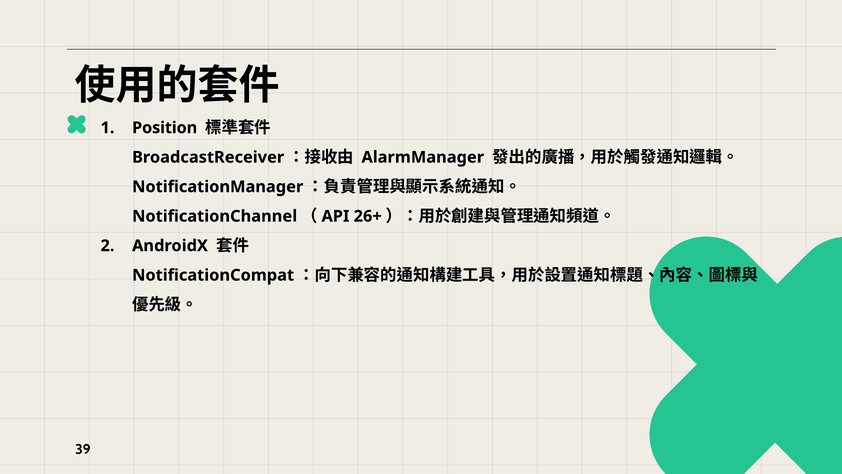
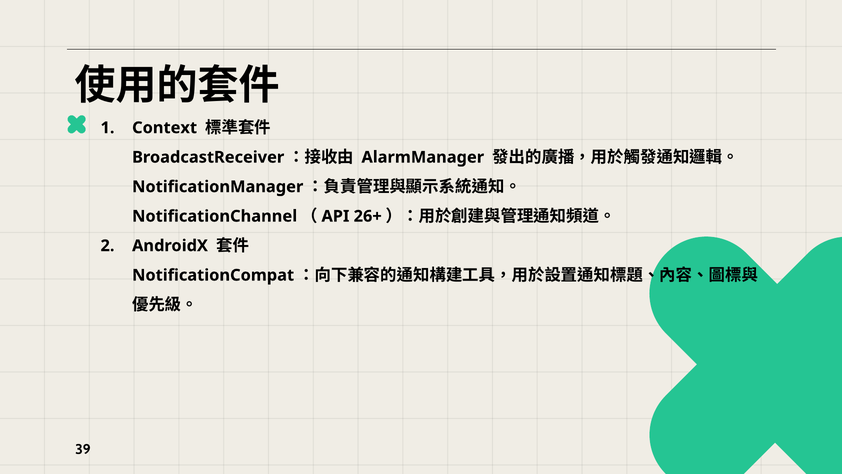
Position: Position -> Context
